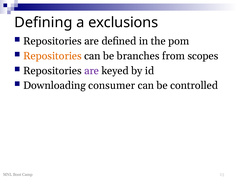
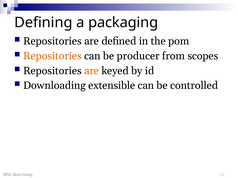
exclusions: exclusions -> packaging
branches: branches -> producer
are at (92, 71) colour: purple -> orange
consumer: consumer -> extensible
